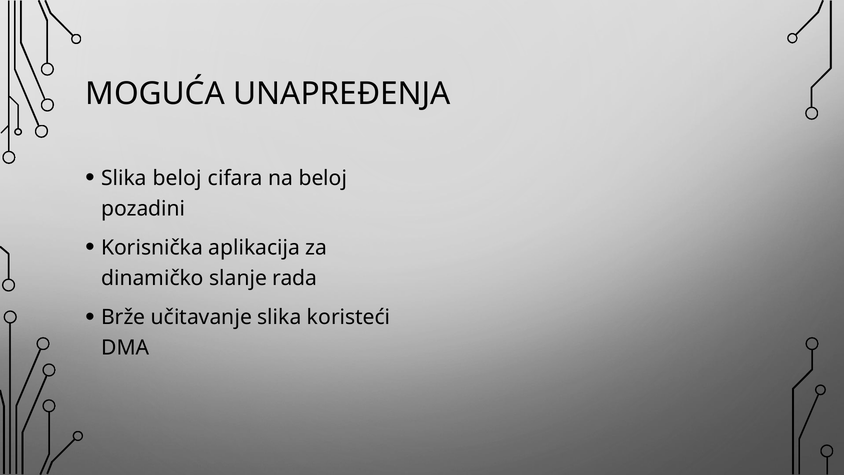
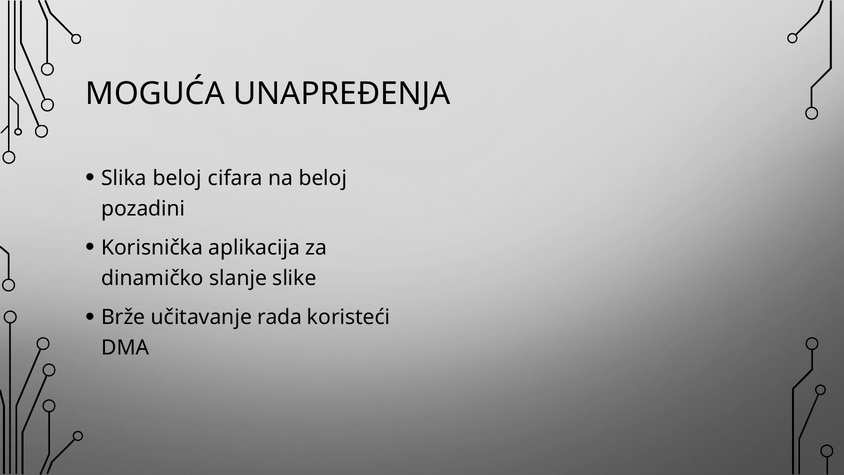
rada: rada -> slike
učitavanje slika: slika -> rada
